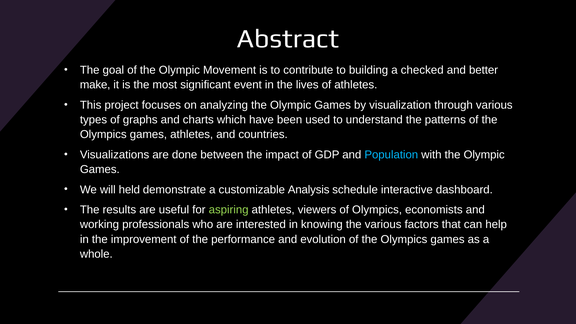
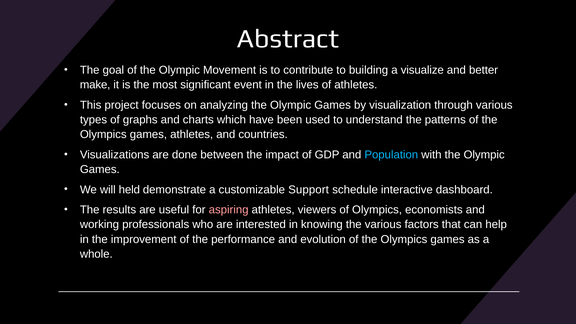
checked: checked -> visualize
Analysis: Analysis -> Support
aspiring colour: light green -> pink
